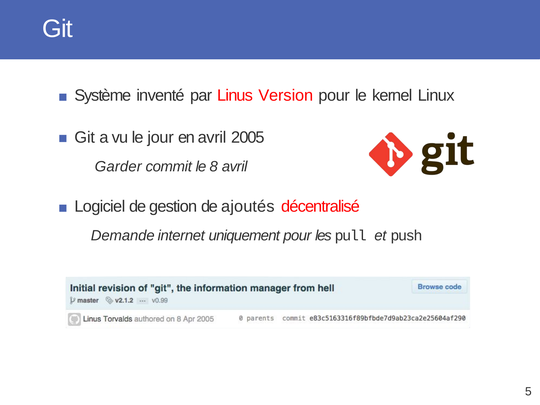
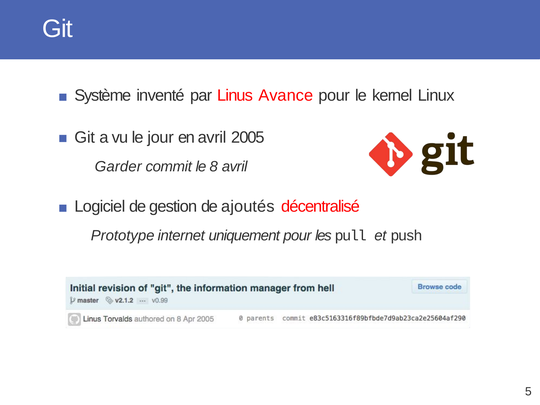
Version: Version -> Avance
Demande: Demande -> Prototype
